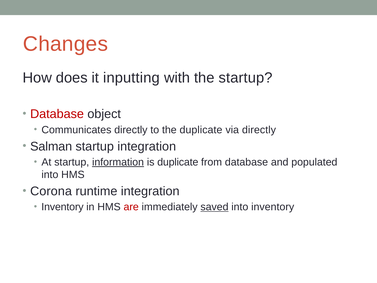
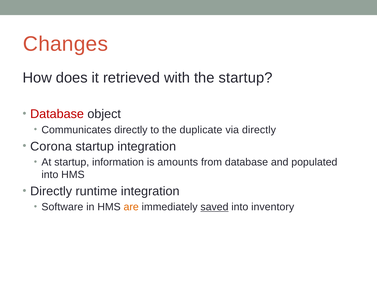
inputting: inputting -> retrieved
Salman: Salman -> Corona
information underline: present -> none
is duplicate: duplicate -> amounts
Corona at (51, 191): Corona -> Directly
Inventory at (62, 207): Inventory -> Software
are colour: red -> orange
